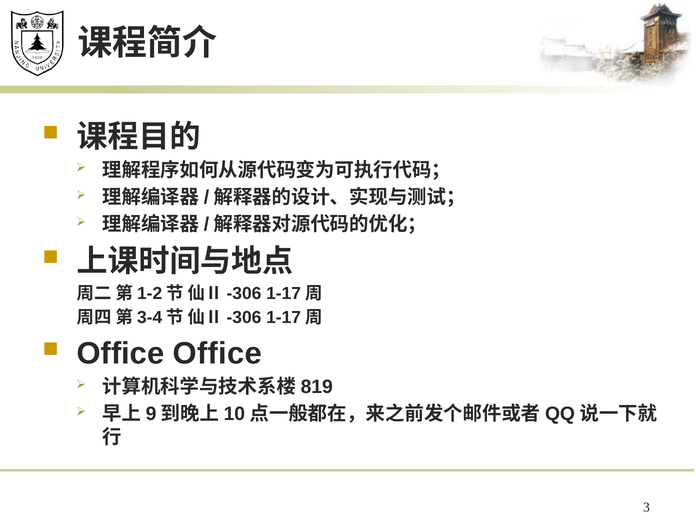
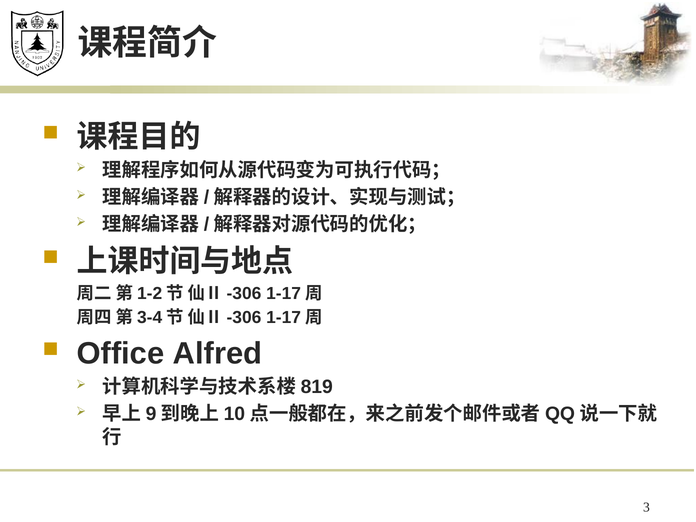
Office Office: Office -> Alfred
